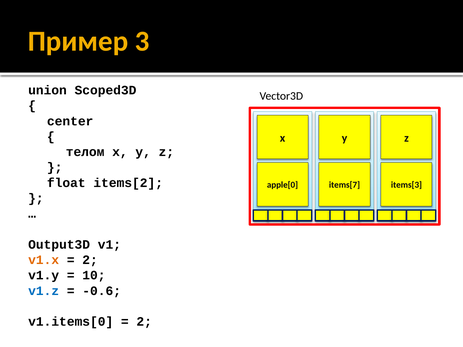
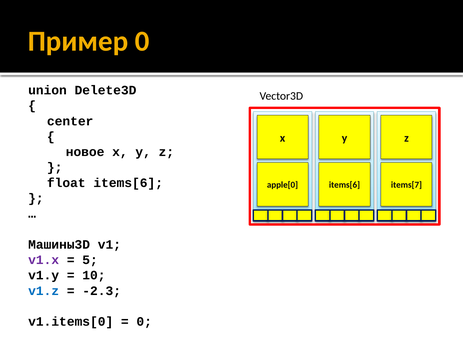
Пример 3: 3 -> 0
Scoped3D: Scoped3D -> Delete3D
телом: телом -> новое
float items[2: items[2 -> items[6
items[7 at (344, 185): items[7 -> items[6
items[3: items[3 -> items[7
Output3D: Output3D -> Машины3D
v1.x colour: orange -> purple
2 at (90, 260): 2 -> 5
-0.6: -0.6 -> -2.3
2 at (144, 322): 2 -> 0
